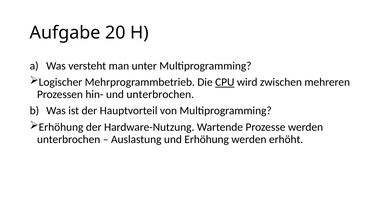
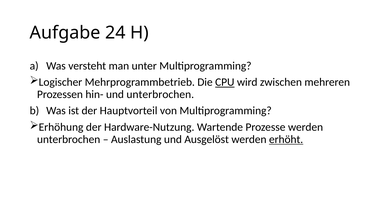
20: 20 -> 24
und Erhöhung: Erhöhung -> Ausgelöst
erhöht underline: none -> present
